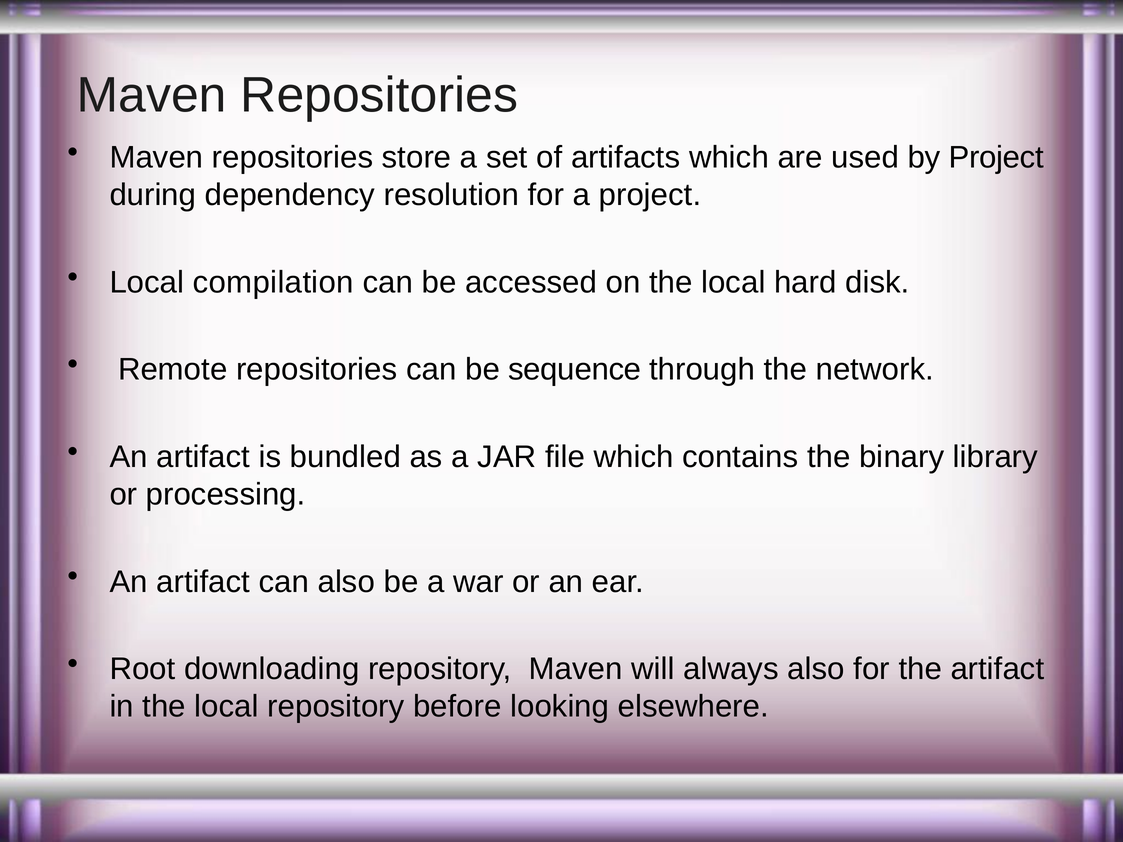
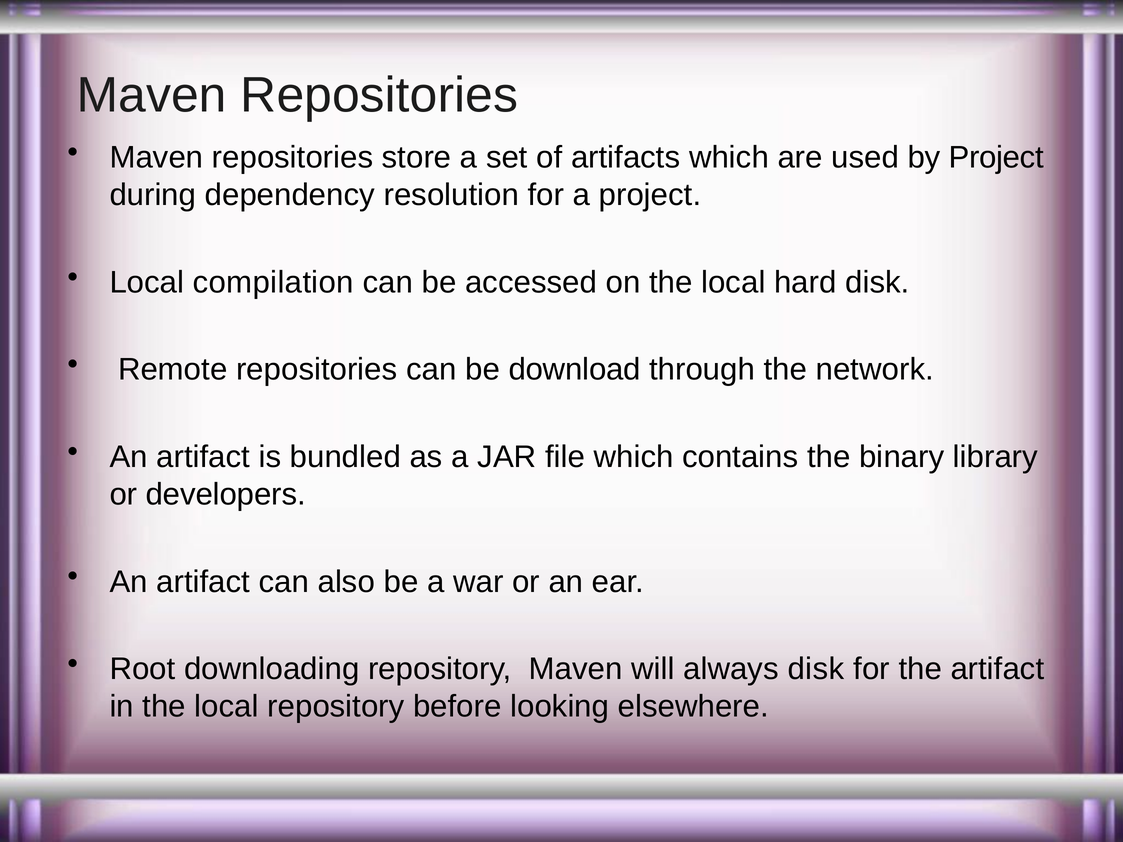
sequence: sequence -> download
processing: processing -> developers
always also: also -> disk
